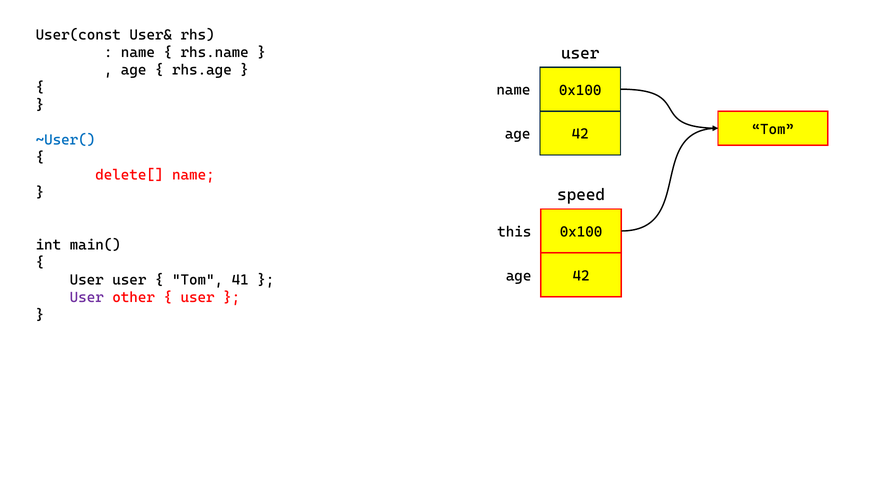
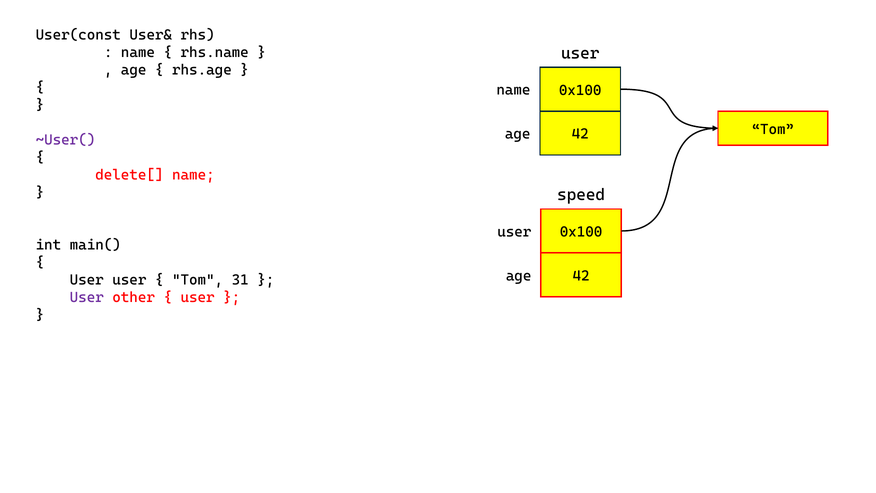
~User( colour: blue -> purple
this at (514, 232): this -> user
41: 41 -> 31
